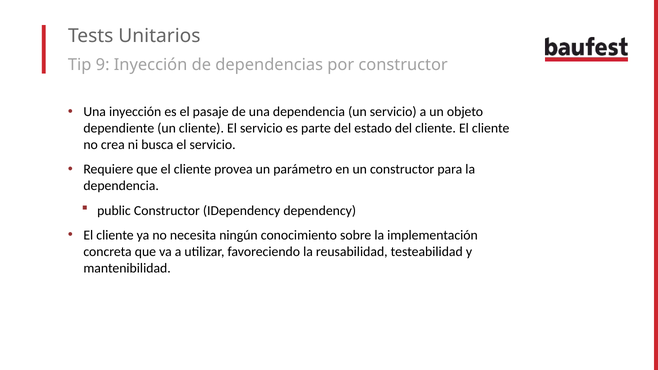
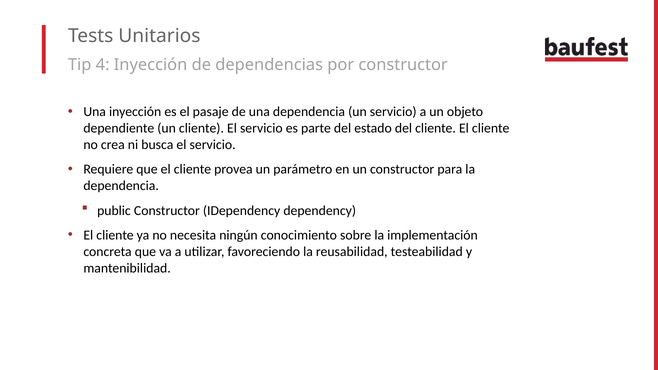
9: 9 -> 4
